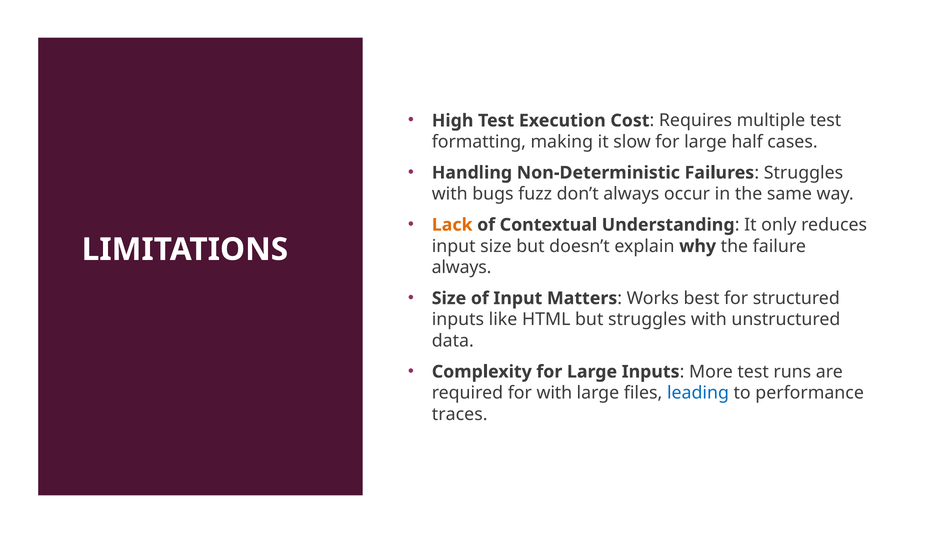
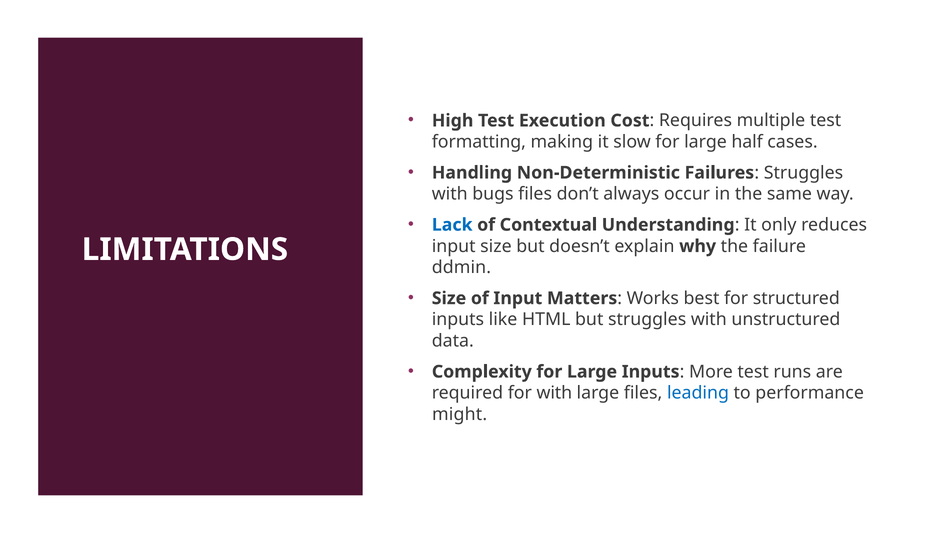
bugs fuzz: fuzz -> files
Lack colour: orange -> blue
always at (462, 268): always -> ddmin
traces: traces -> might
